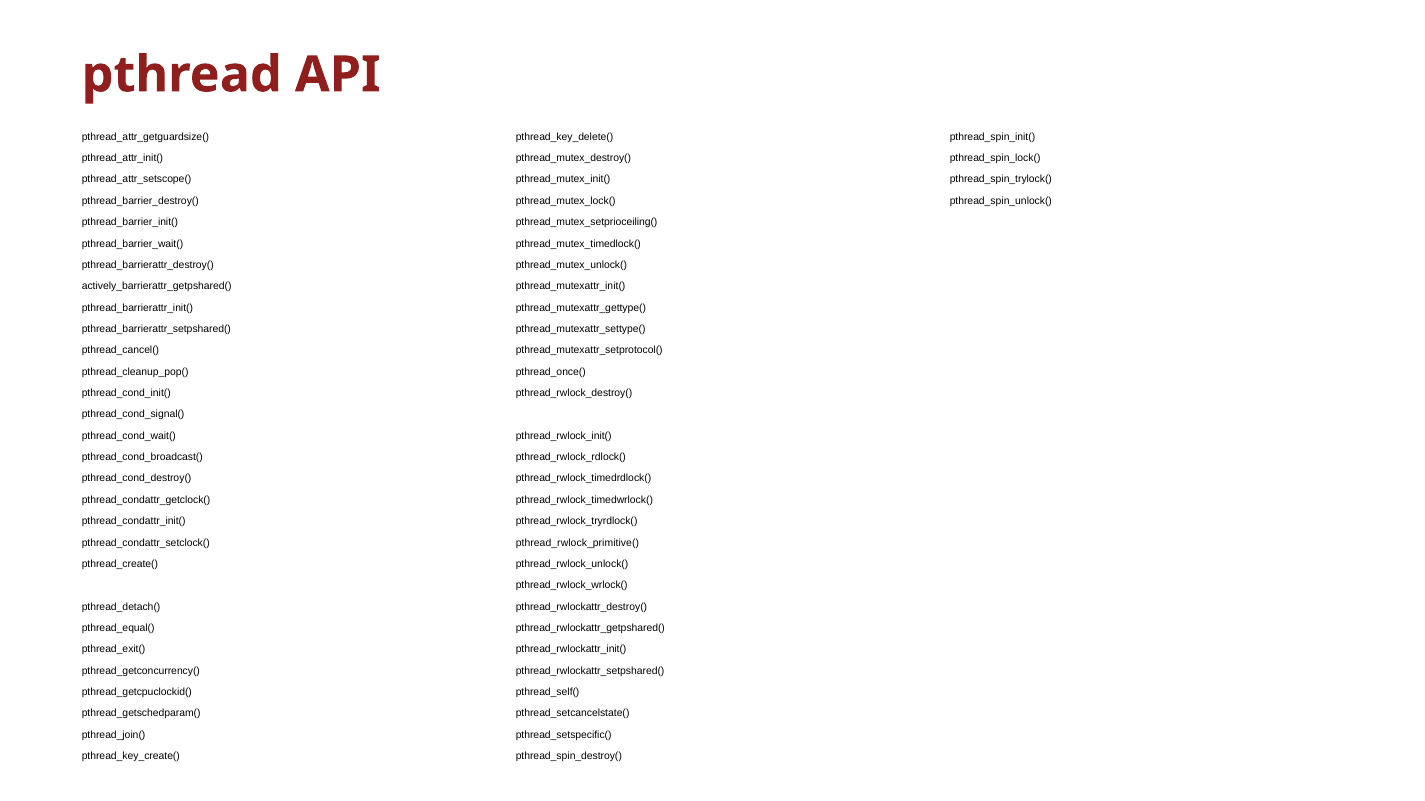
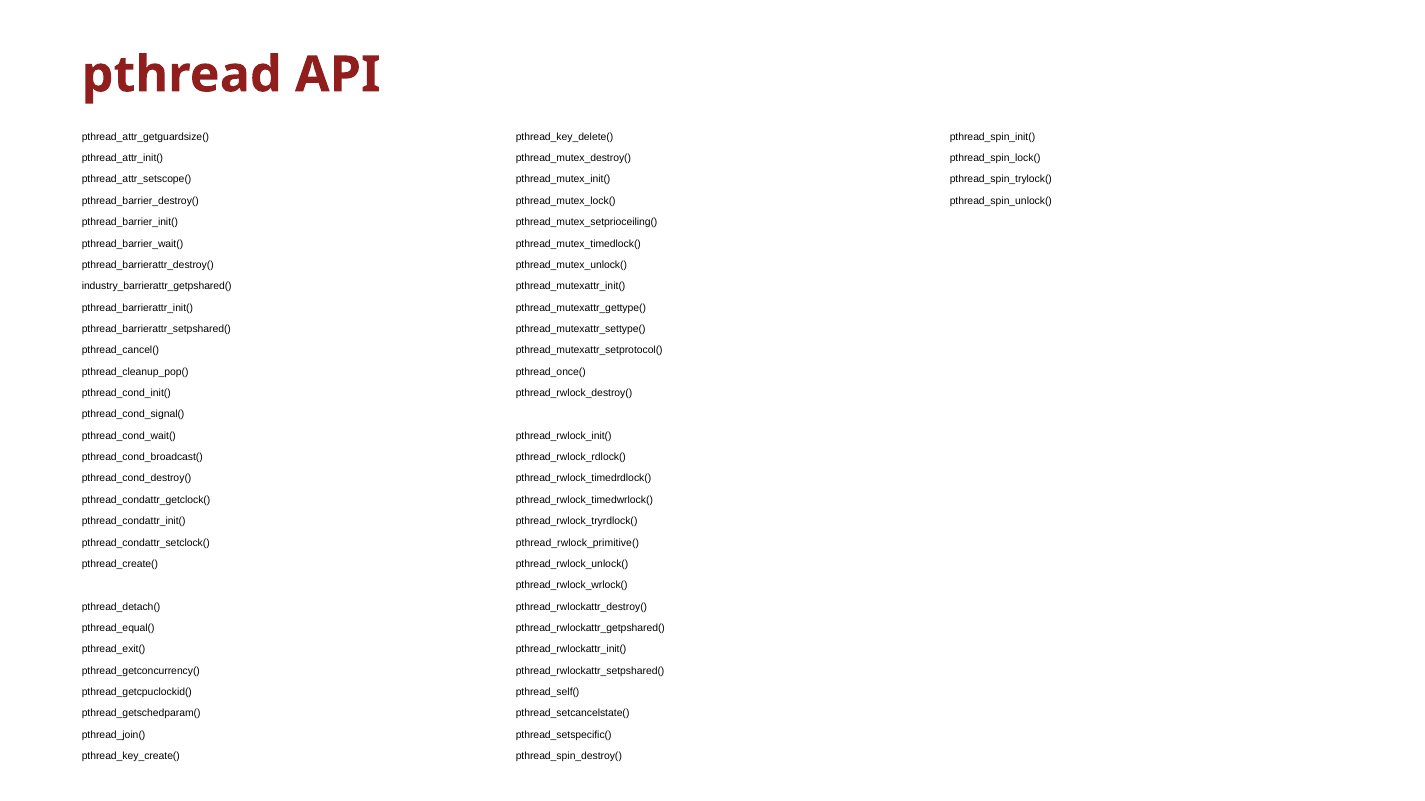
actively_barrierattr_getpshared(: actively_barrierattr_getpshared( -> industry_barrierattr_getpshared(
